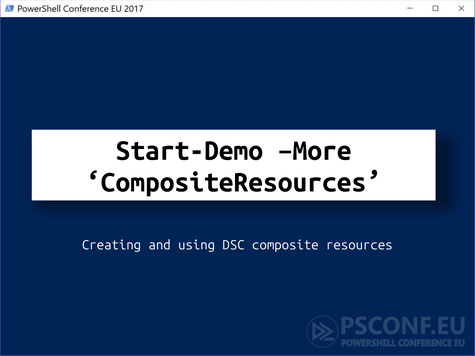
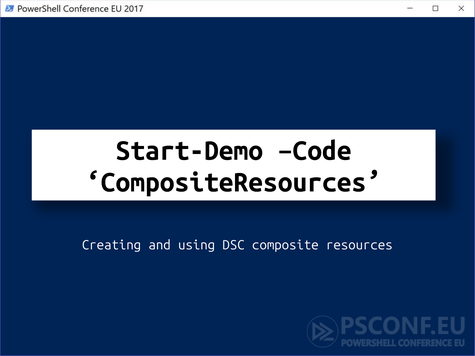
More: More -> Code
